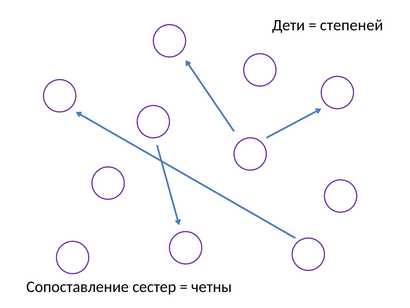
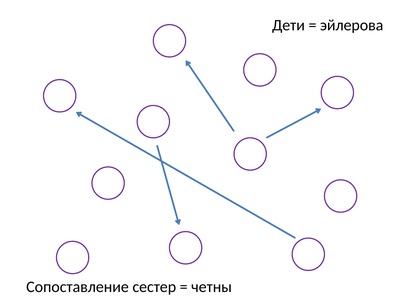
степеней: степеней -> эйлерова
